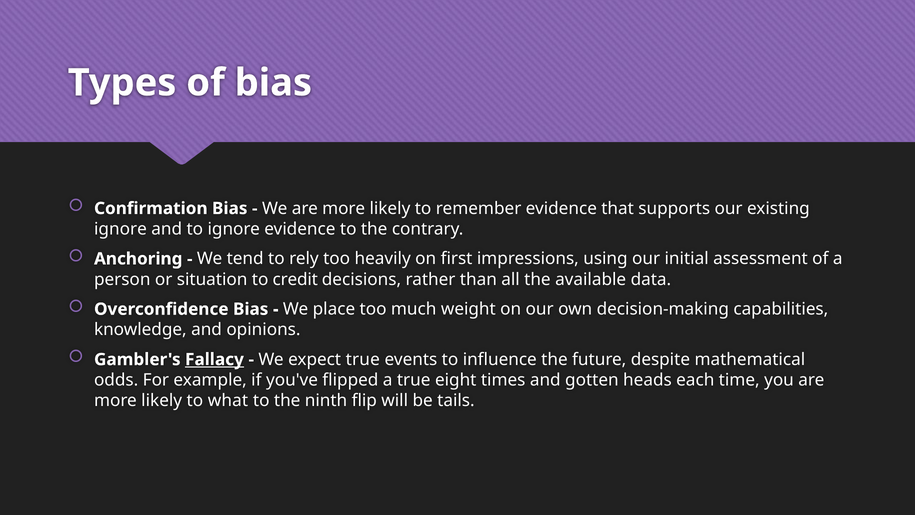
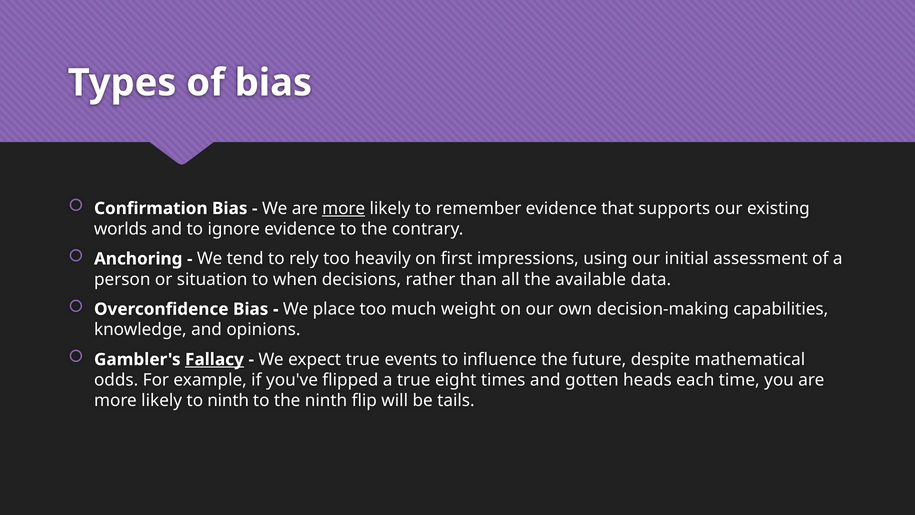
more at (344, 208) underline: none -> present
ignore at (120, 229): ignore -> worlds
credit: credit -> when
to what: what -> ninth
